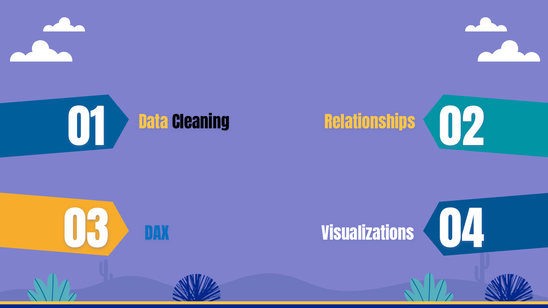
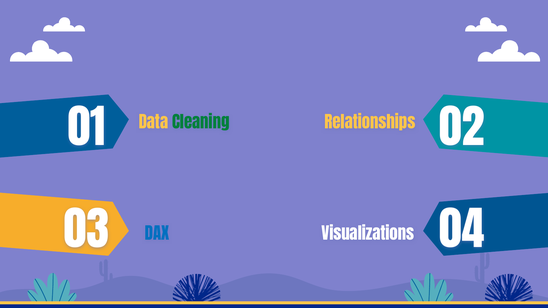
Cleaning colour: black -> green
